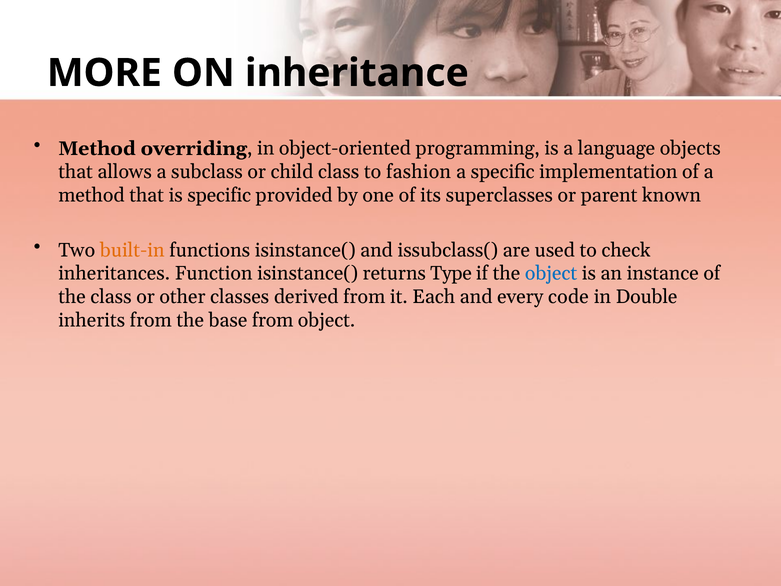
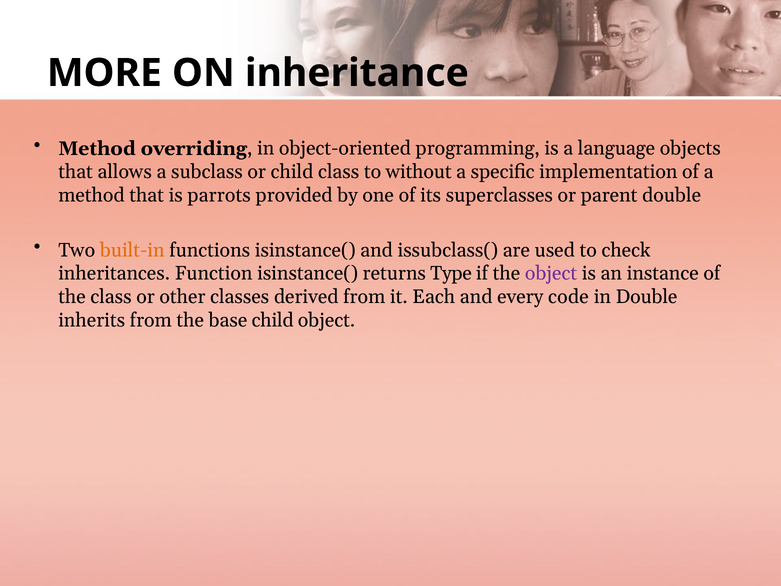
fashion: fashion -> without
is specific: specific -> parrots
parent known: known -> double
object at (551, 273) colour: blue -> purple
base from: from -> child
